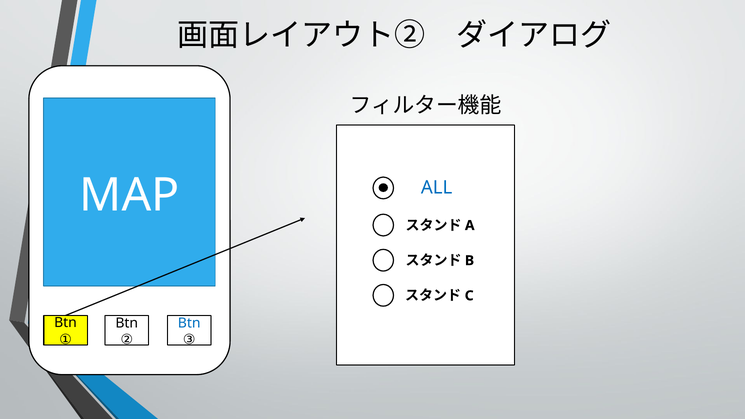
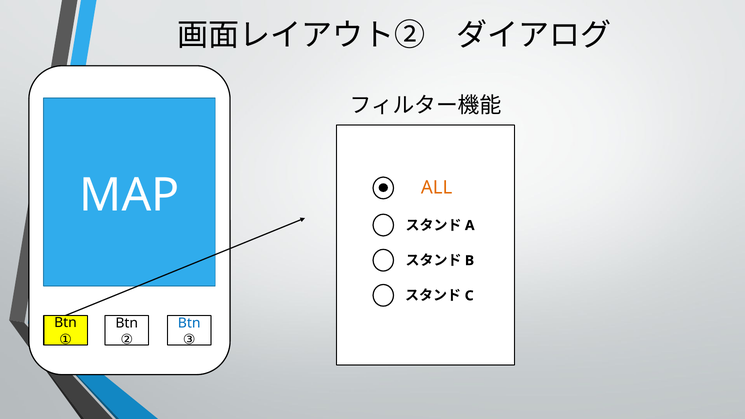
ALL colour: blue -> orange
